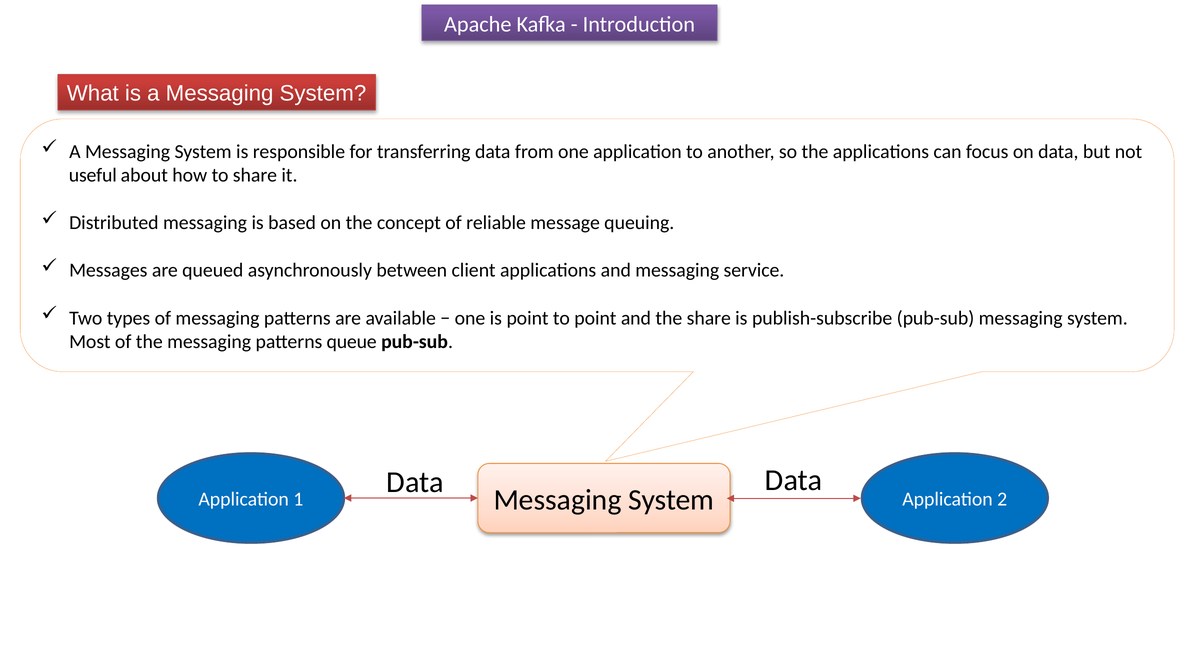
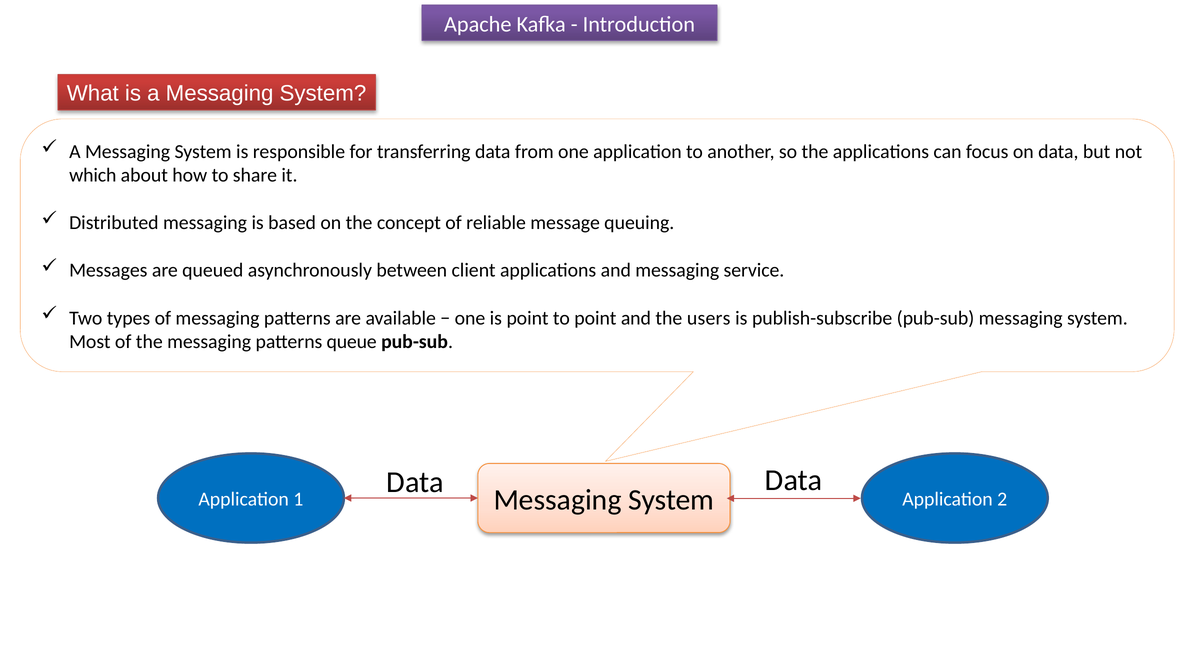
useful: useful -> which
the share: share -> users
